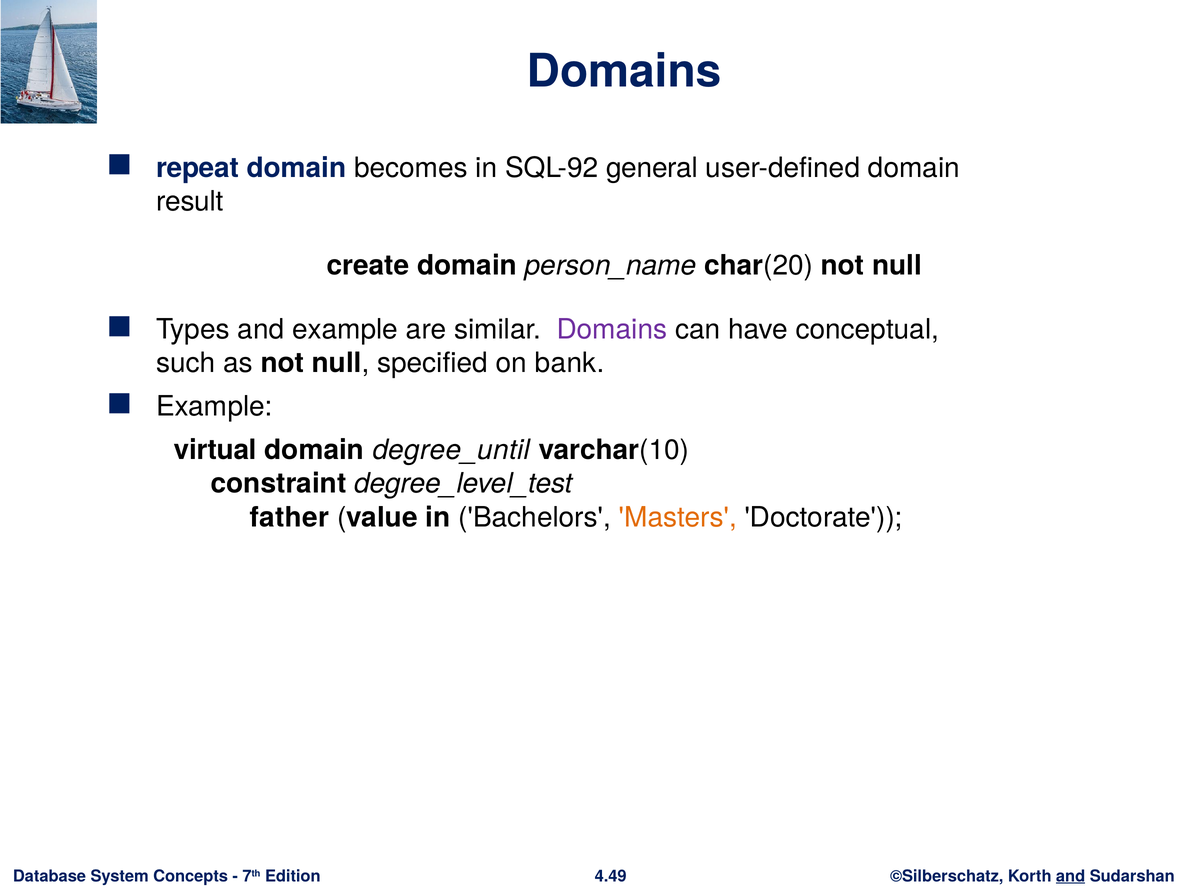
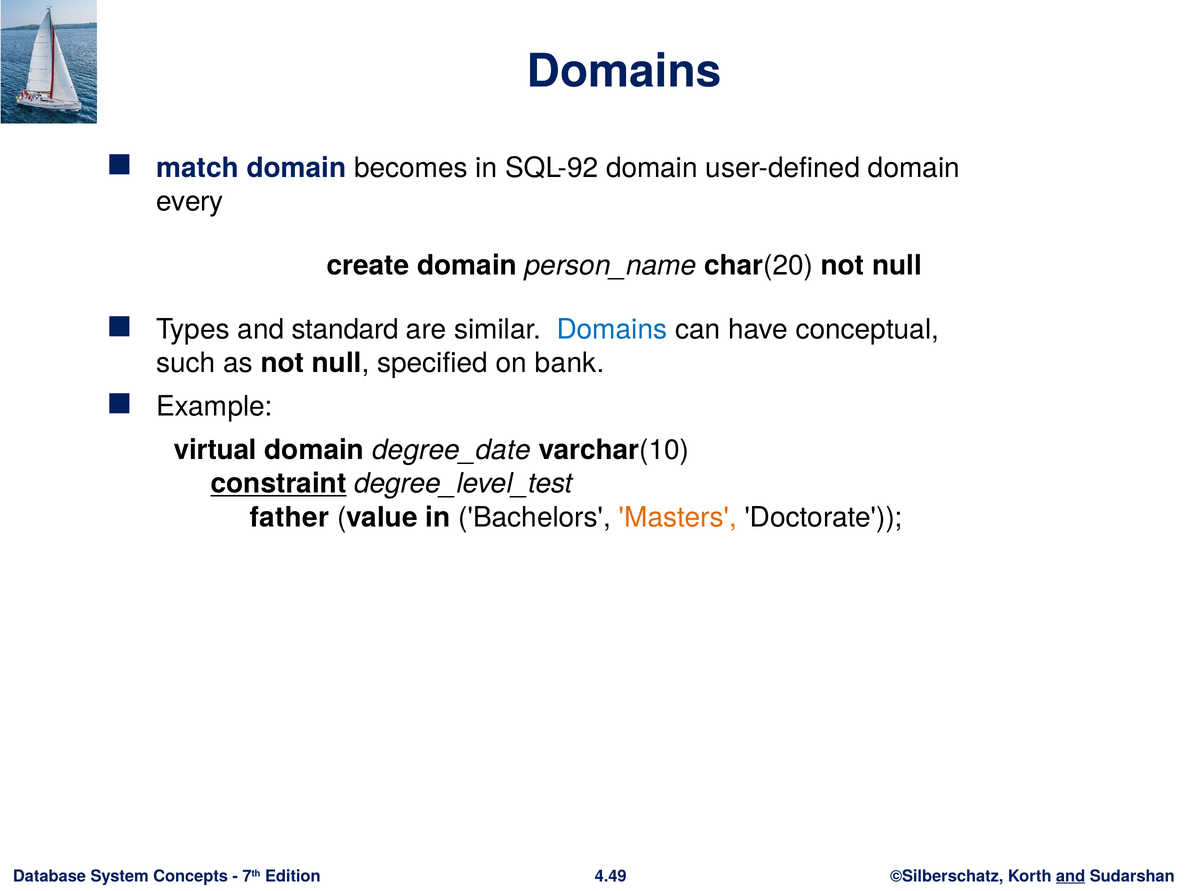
repeat: repeat -> match
SQL-92 general: general -> domain
result: result -> every
and example: example -> standard
Domains at (612, 329) colour: purple -> blue
degree_until: degree_until -> degree_date
constraint underline: none -> present
